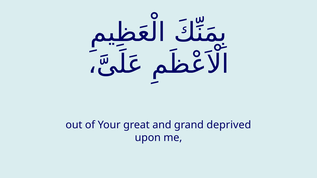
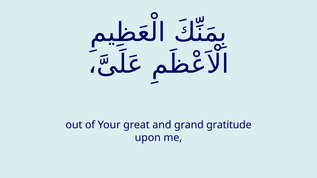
deprived: deprived -> gratitude
